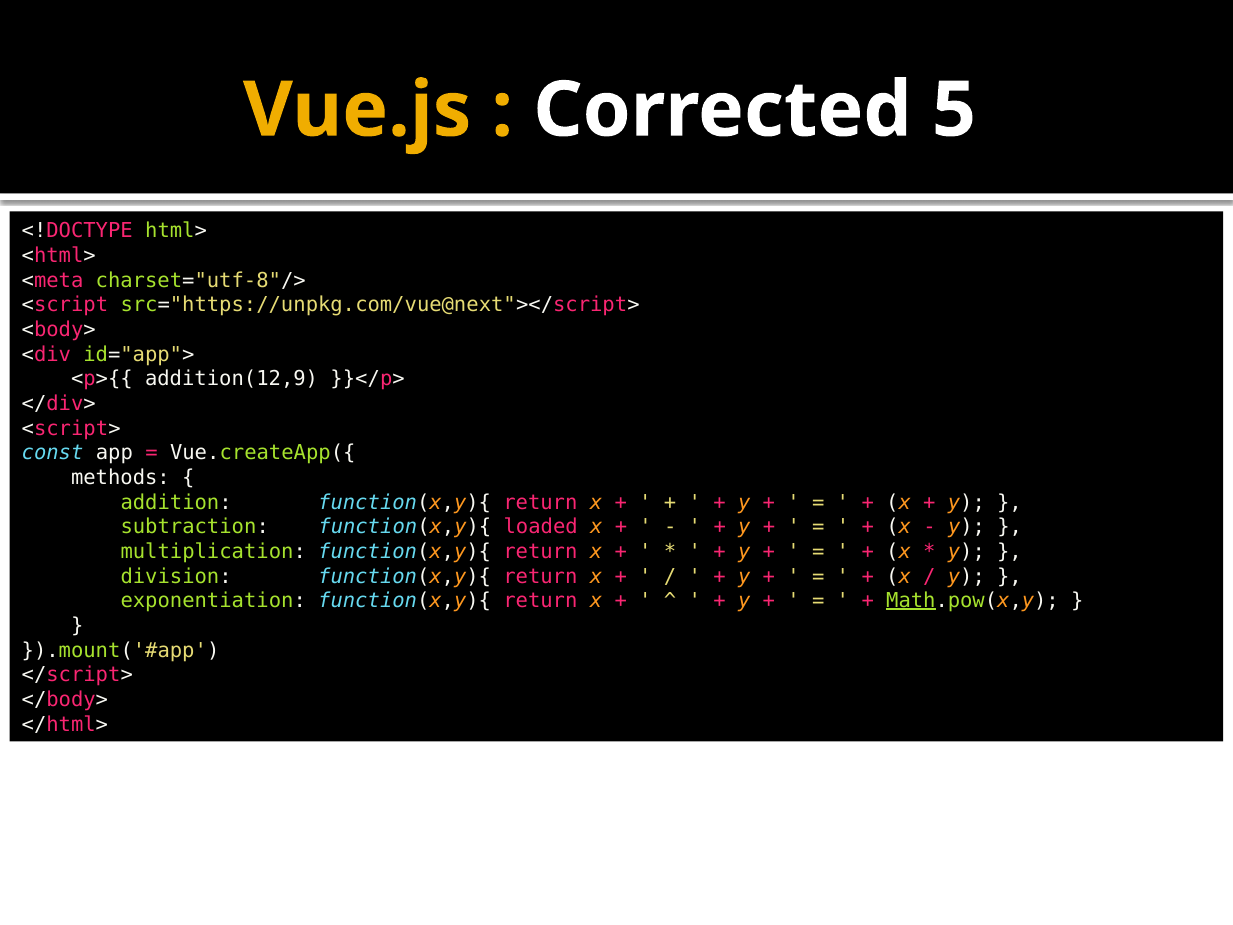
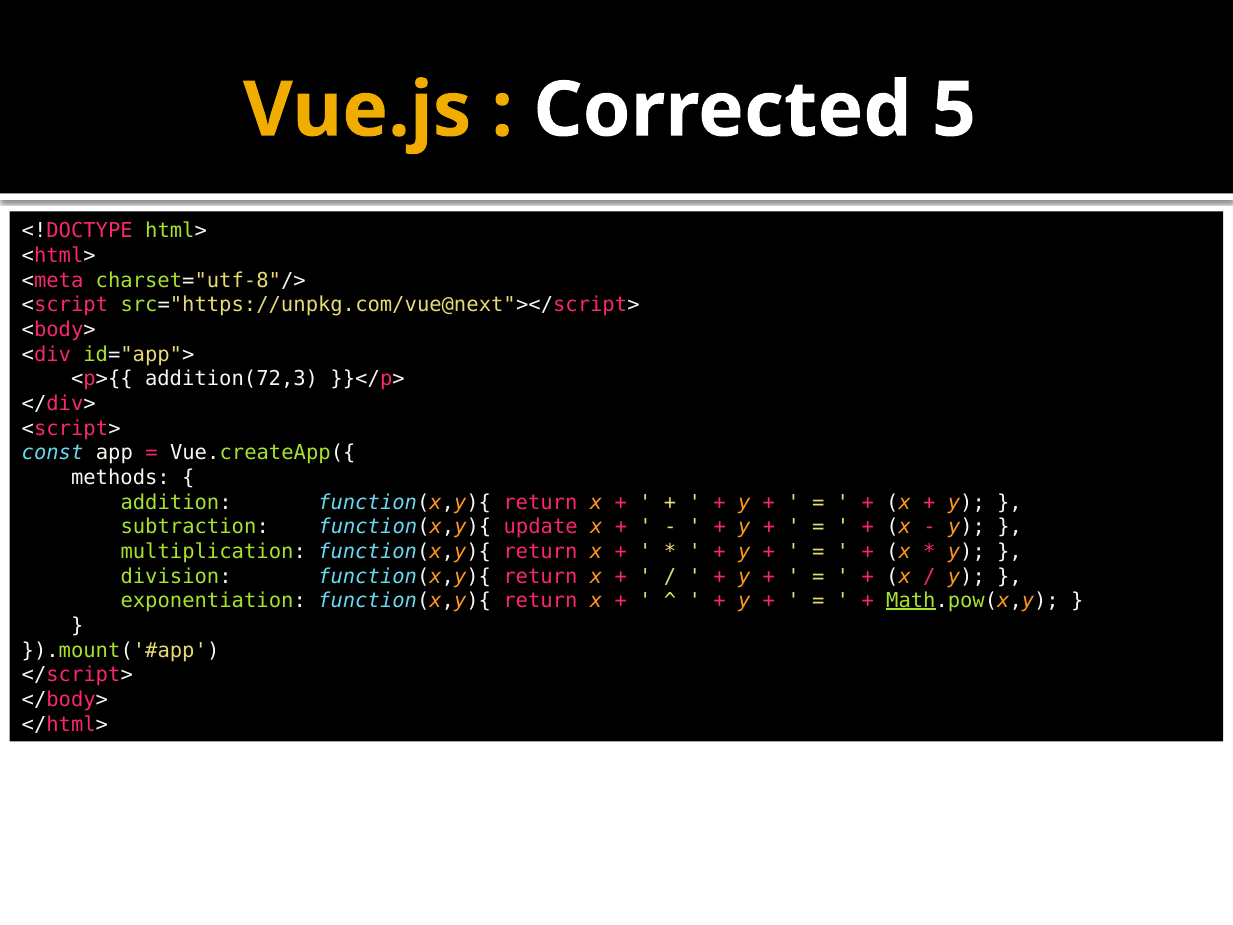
addition(12,9: addition(12,9 -> addition(72,3
loaded: loaded -> update
